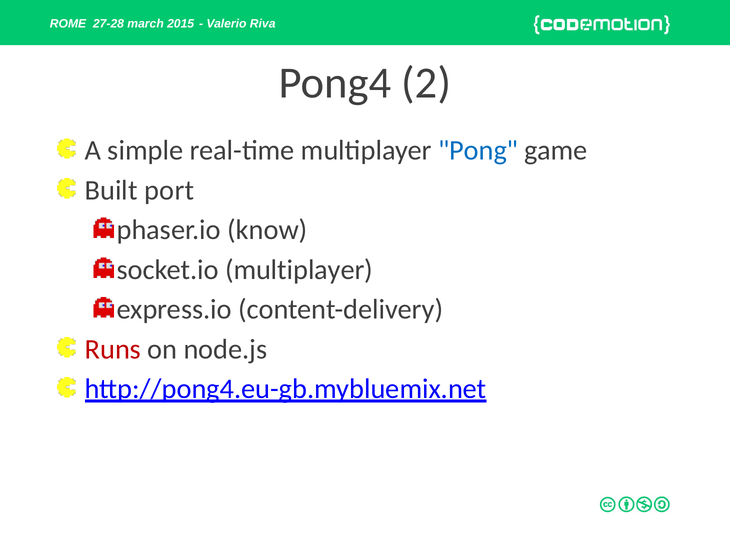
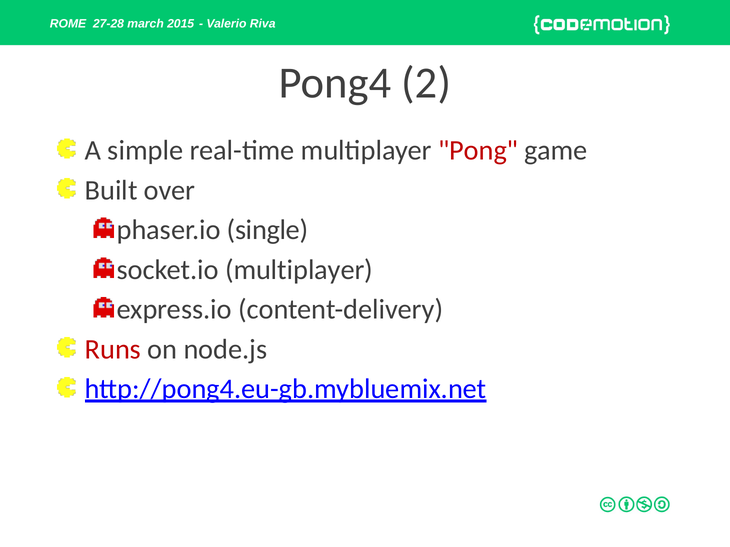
Pong colour: blue -> red
port: port -> over
know: know -> single
